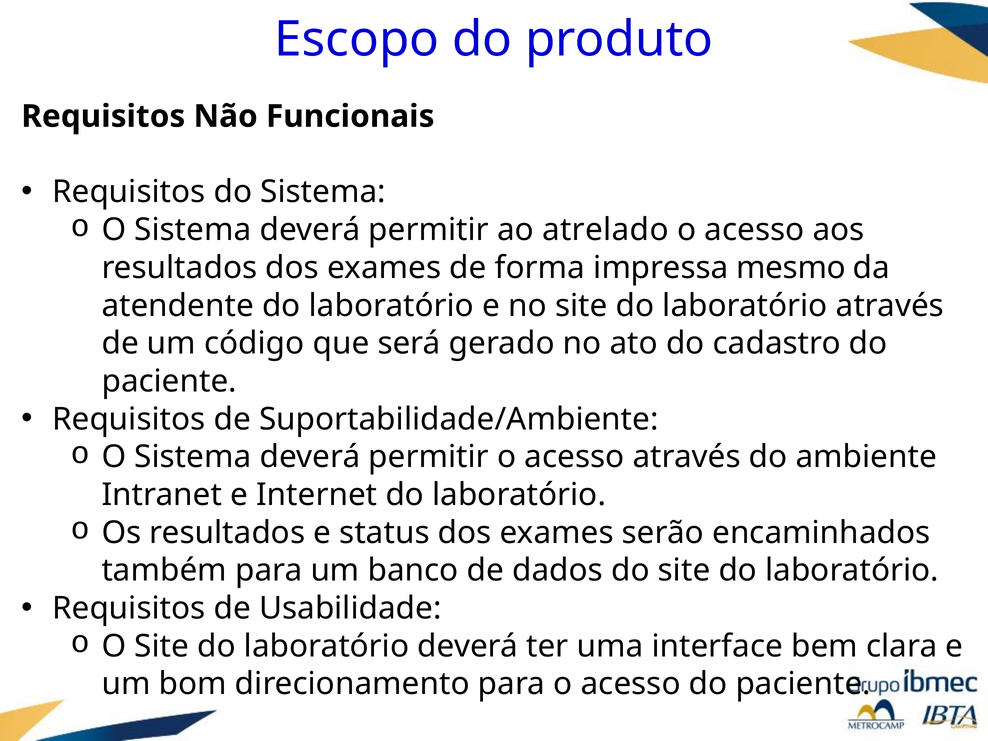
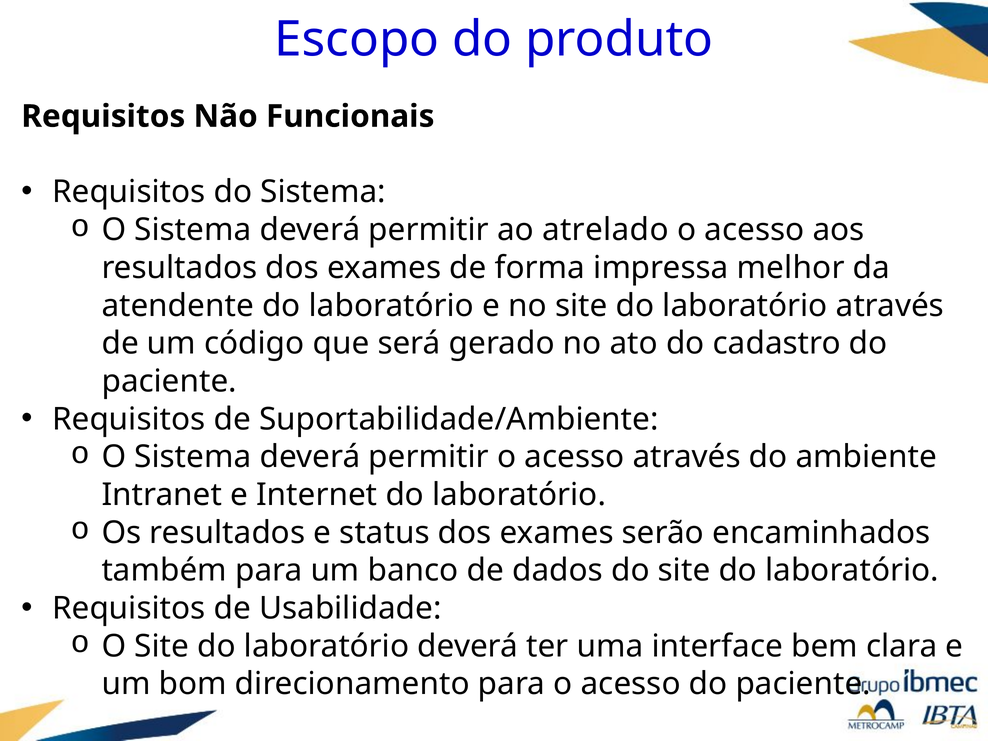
mesmo: mesmo -> melhor
